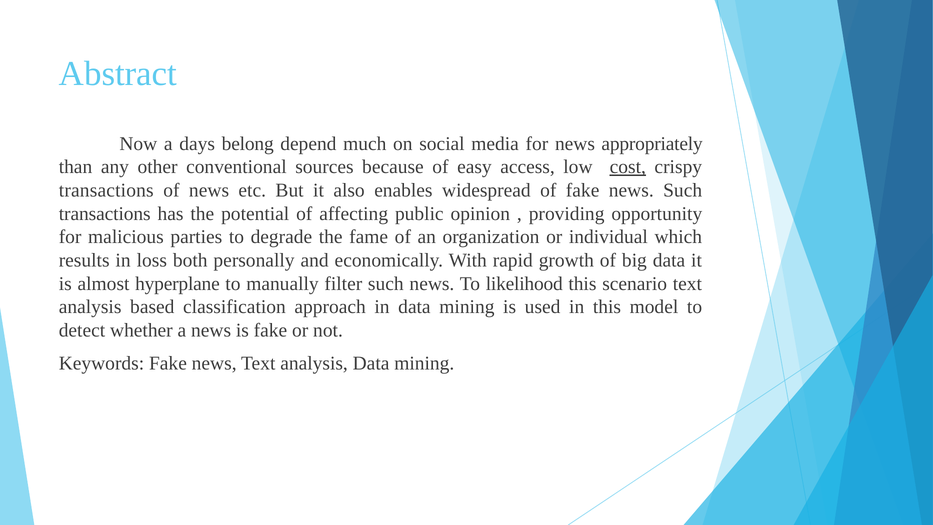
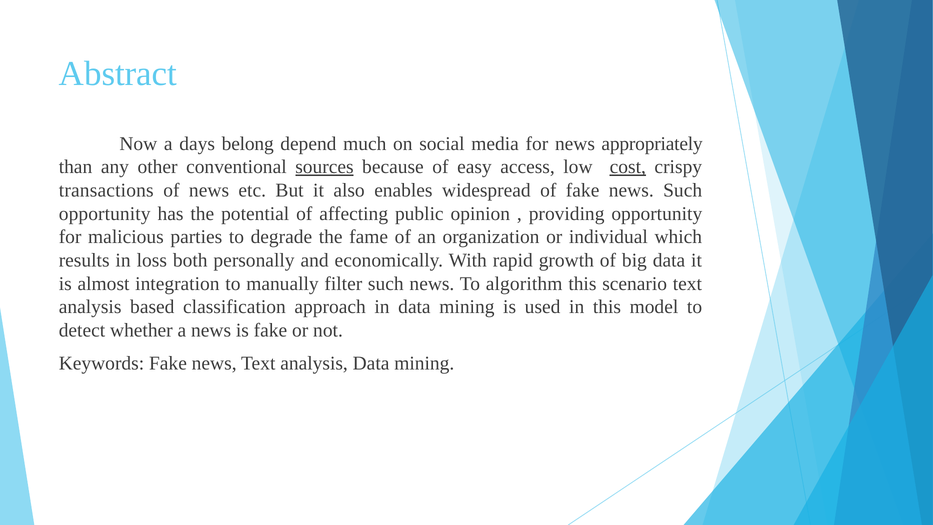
sources underline: none -> present
transactions at (105, 214): transactions -> opportunity
hyperplane: hyperplane -> integration
likelihood: likelihood -> algorithm
